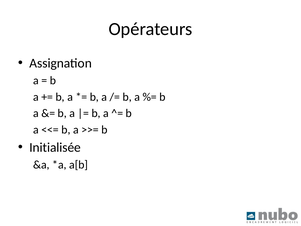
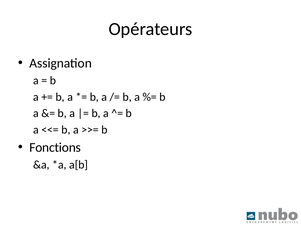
Initialisée: Initialisée -> Fonctions
